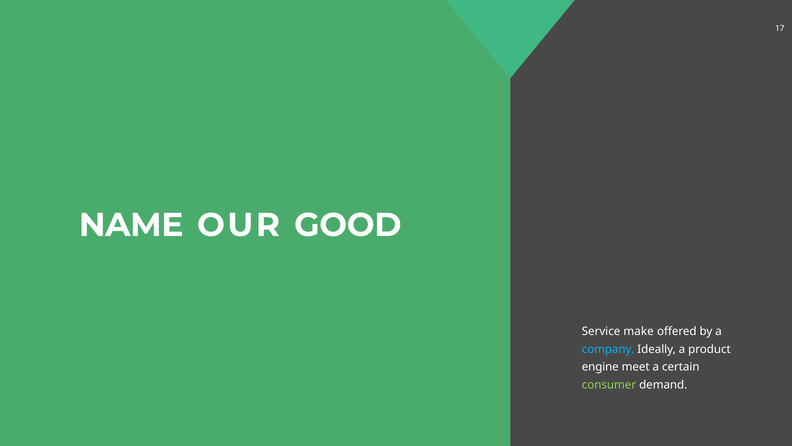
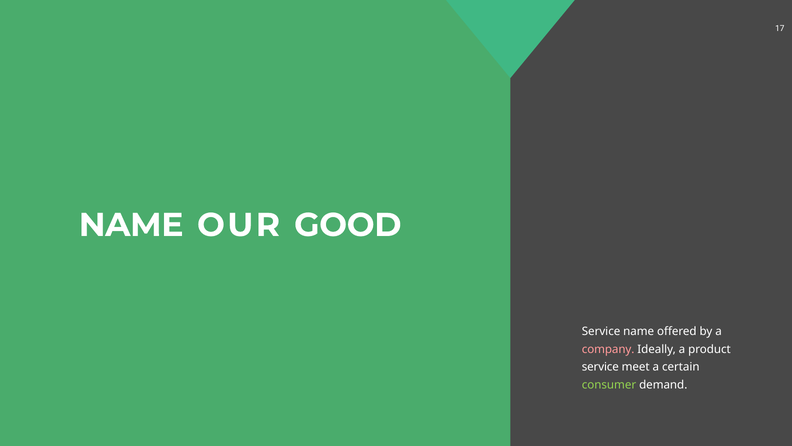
Service make: make -> name
company colour: light blue -> pink
engine at (600, 367): engine -> service
